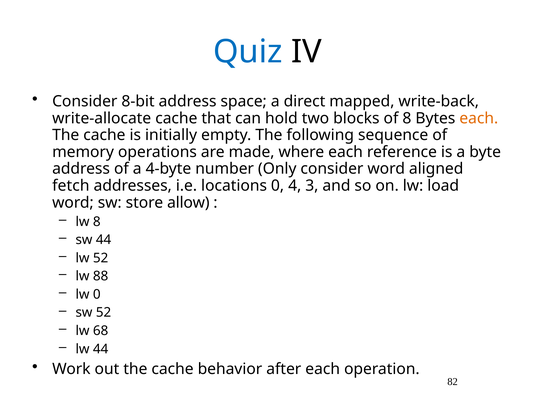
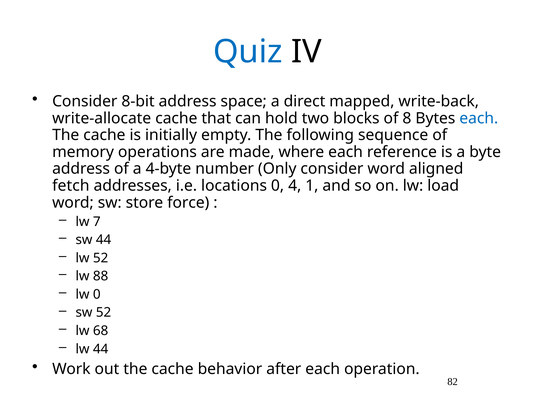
each at (479, 118) colour: orange -> blue
3: 3 -> 1
allow: allow -> force
lw 8: 8 -> 7
